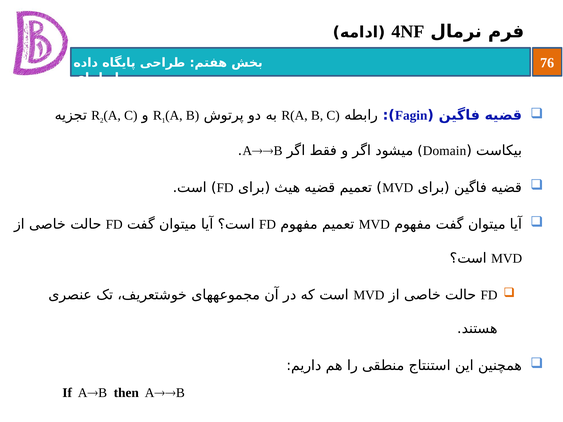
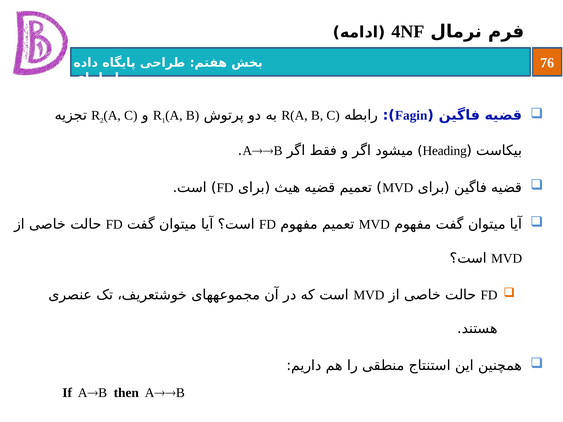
Domain: Domain -> Heading
